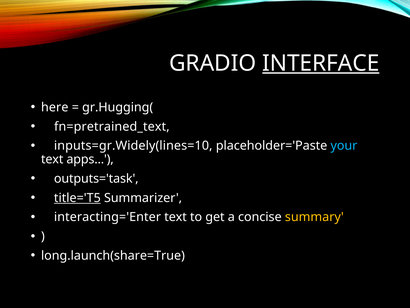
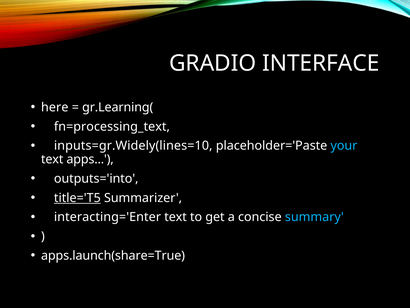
INTERFACE underline: present -> none
gr.Hugging(: gr.Hugging( -> gr.Learning(
fn=pretrained_text: fn=pretrained_text -> fn=processing_text
outputs='task: outputs='task -> outputs='into
summary colour: yellow -> light blue
long.launch(share=True: long.launch(share=True -> apps.launch(share=True
